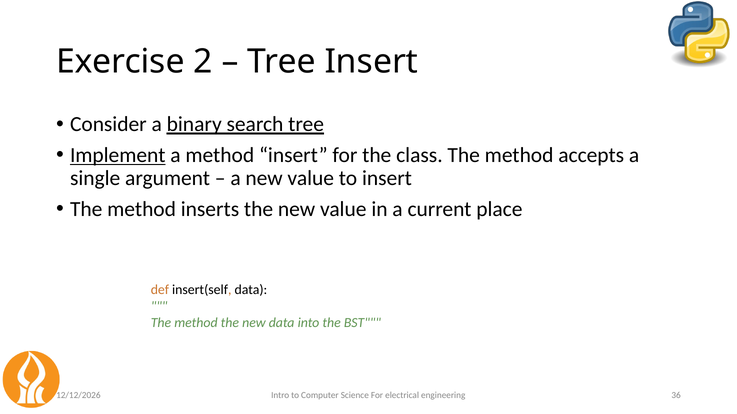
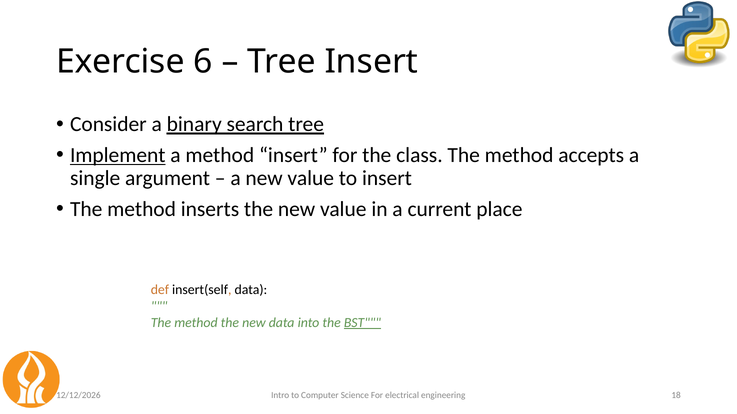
2: 2 -> 6
BST underline: none -> present
36: 36 -> 18
